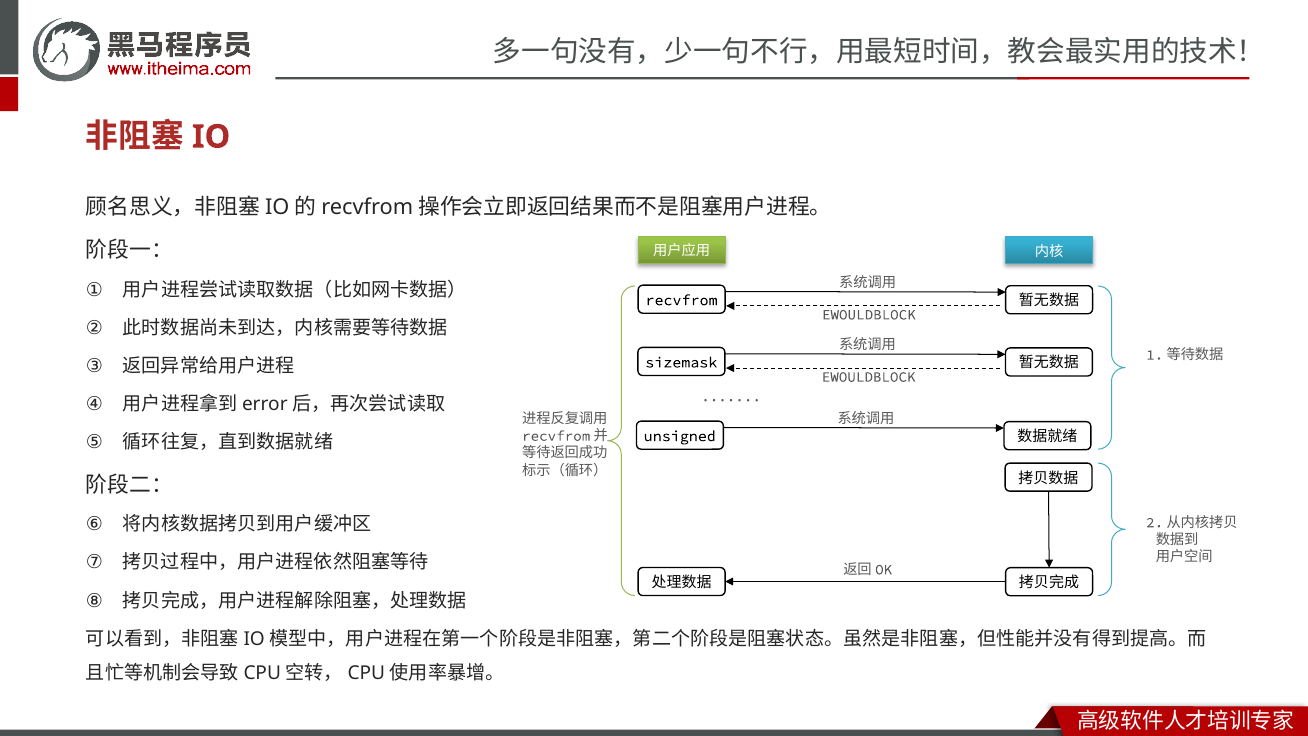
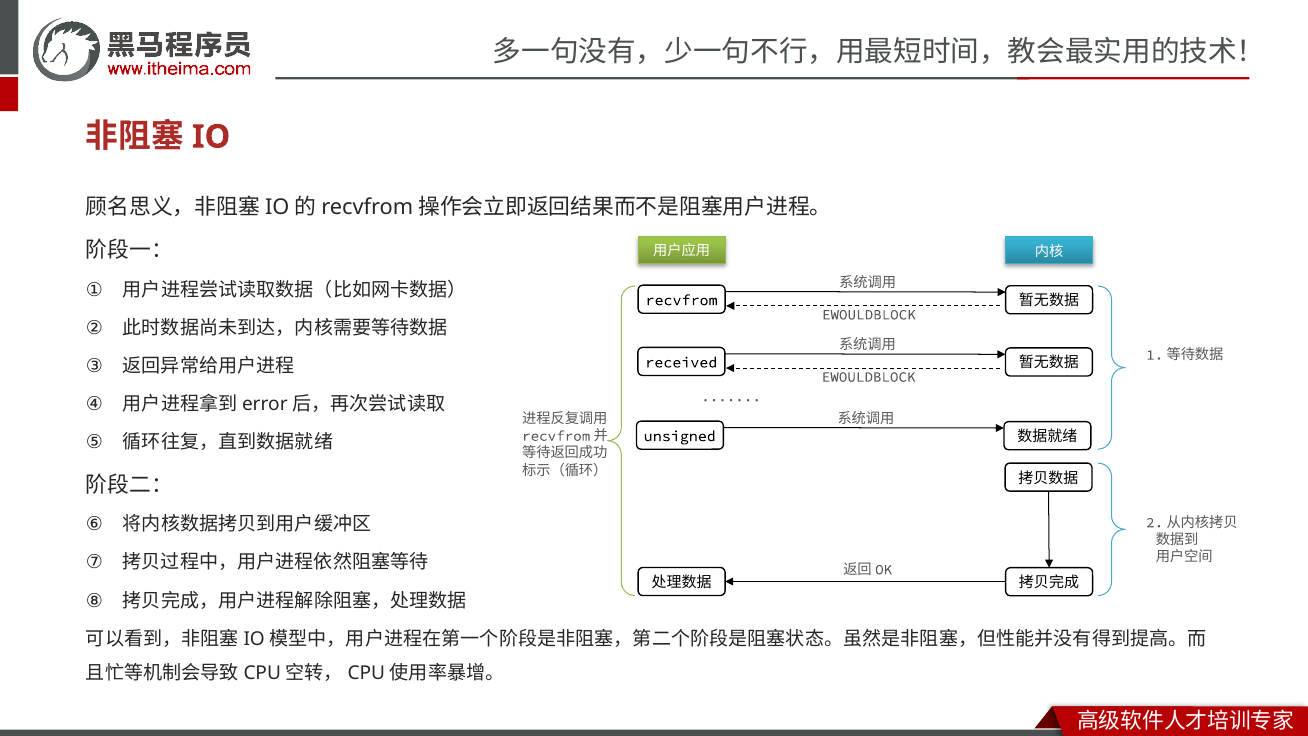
sizemask: sizemask -> received
